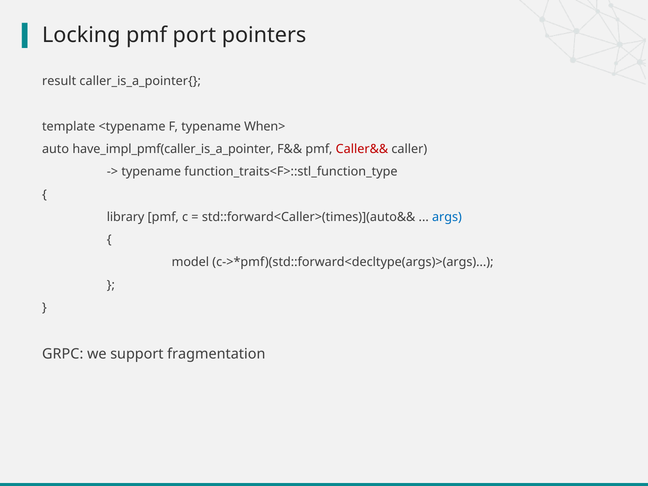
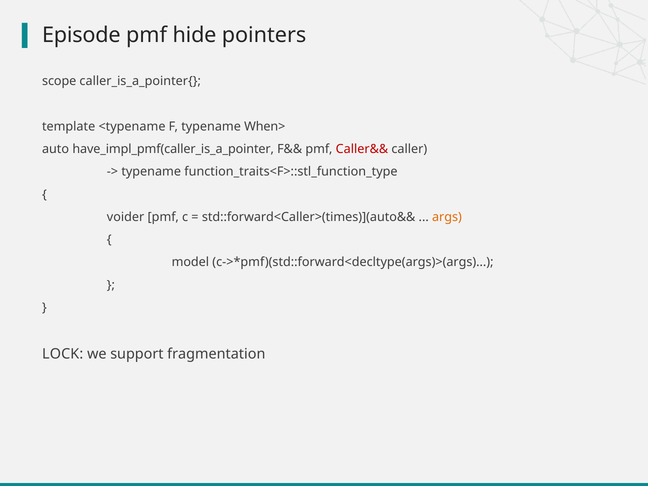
Locking: Locking -> Episode
port: port -> hide
result: result -> scope
library: library -> voider
args colour: blue -> orange
GRPC: GRPC -> LOCK
